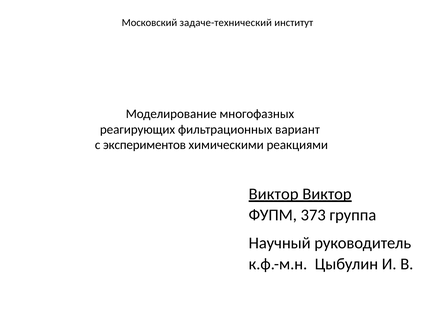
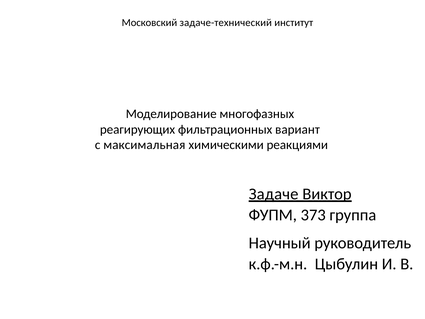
экспериментов: экспериментов -> максимальная
Виктор at (274, 194): Виктор -> Задаче
